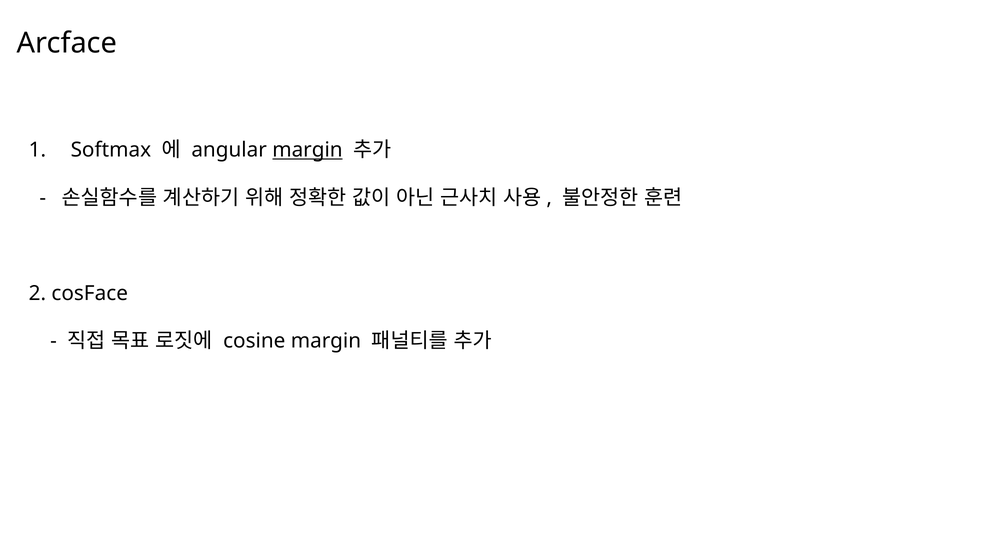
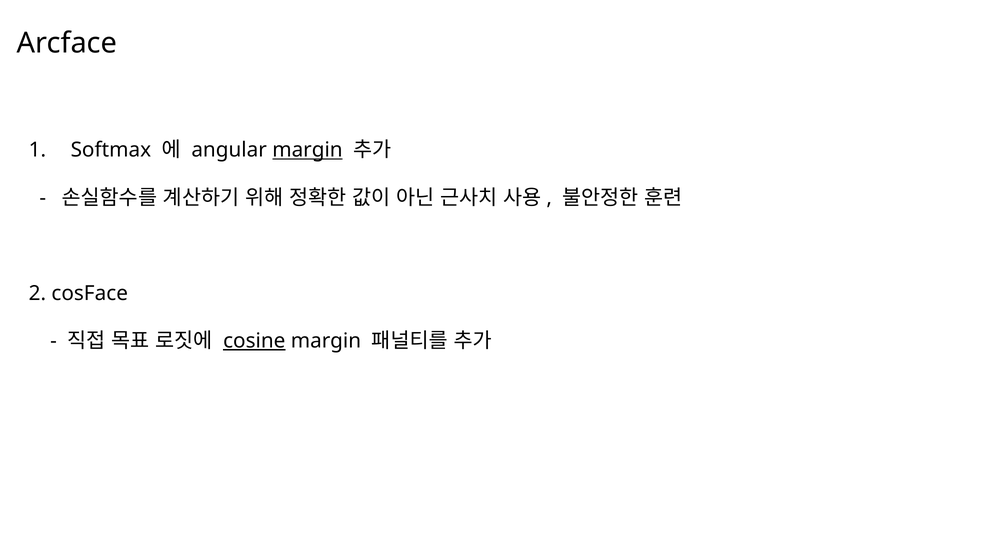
cosine underline: none -> present
